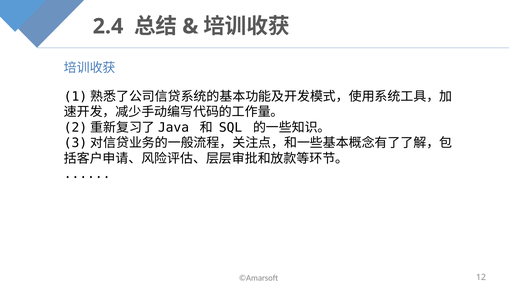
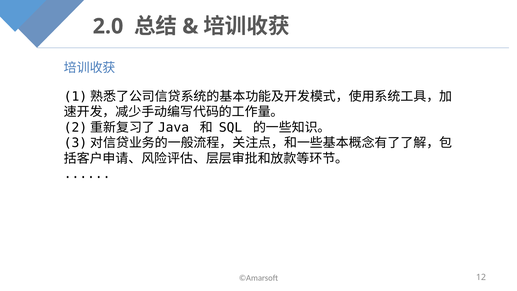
2.4: 2.4 -> 2.0
